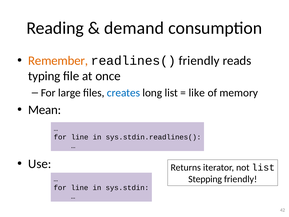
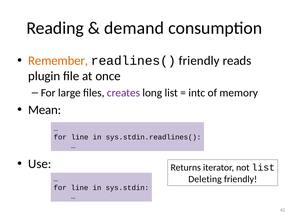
typing: typing -> plugin
creates colour: blue -> purple
like: like -> intc
Stepping: Stepping -> Deleting
